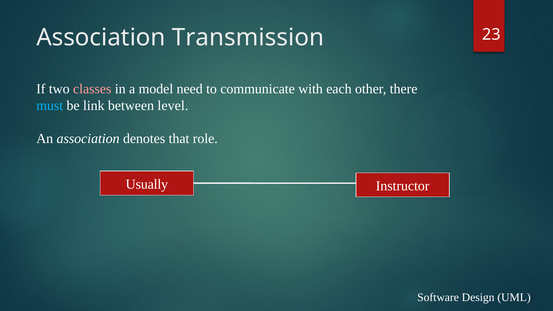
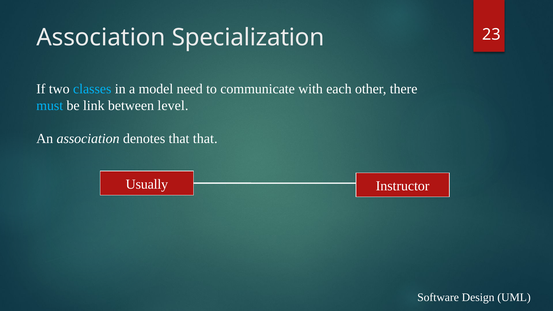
Transmission: Transmission -> Specialization
classes colour: pink -> light blue
that role: role -> that
